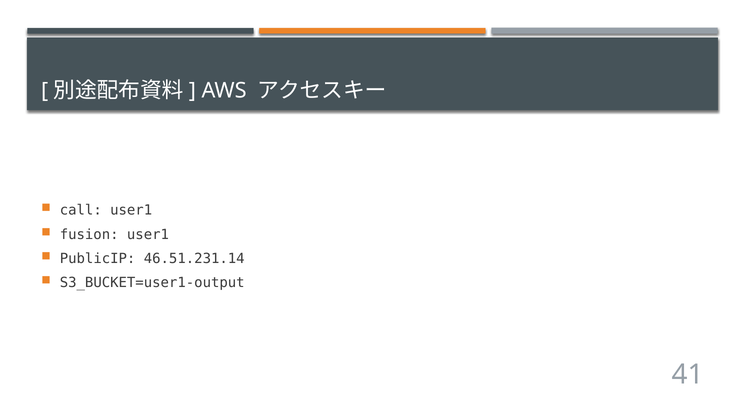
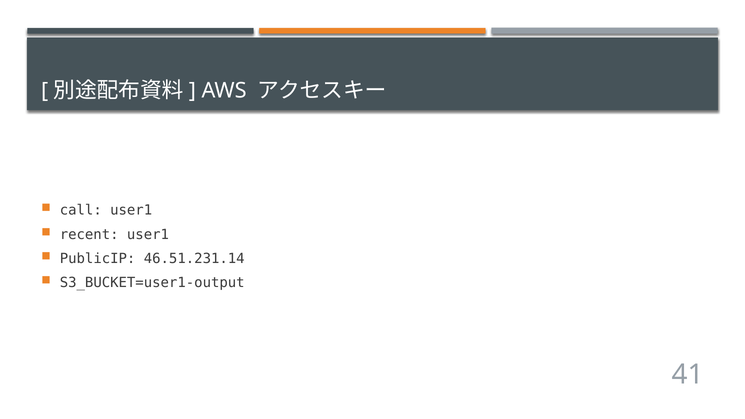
fusion: fusion -> recent
